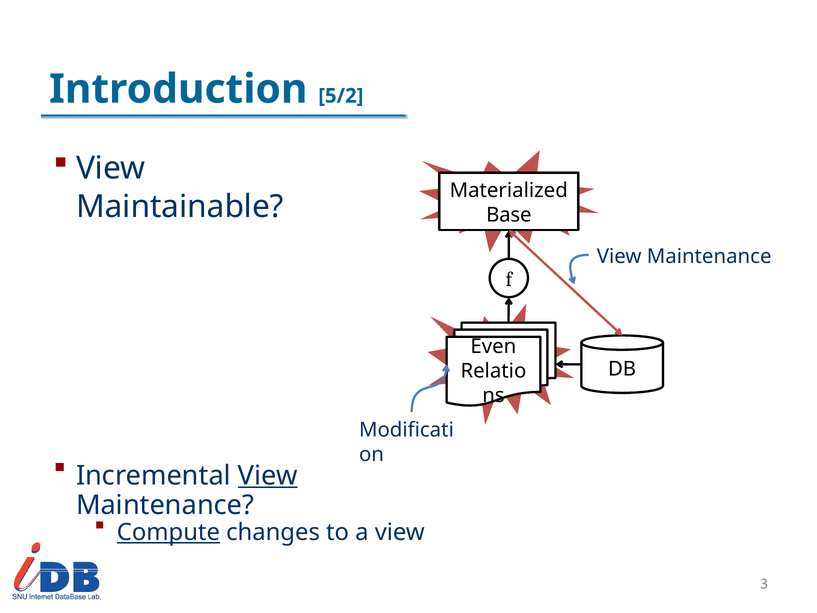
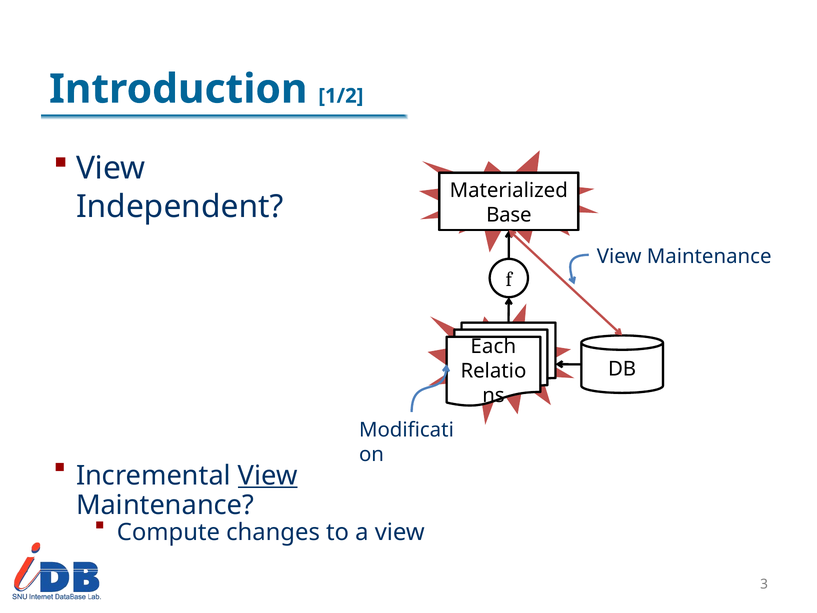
5/2: 5/2 -> 1/2
Maintainable: Maintainable -> Independent
Even: Even -> Each
Compute underline: present -> none
